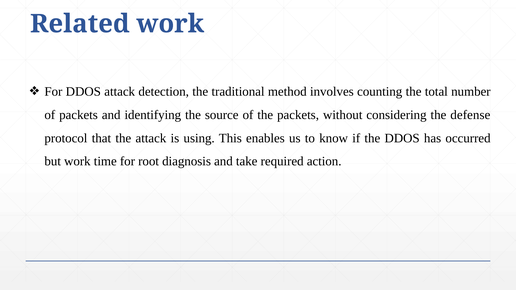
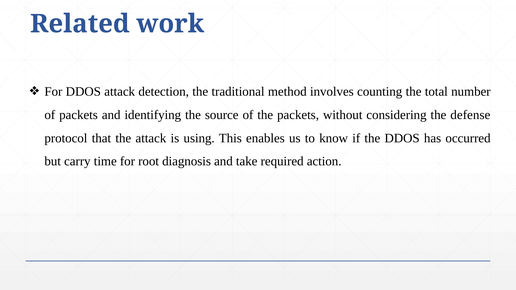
but work: work -> carry
